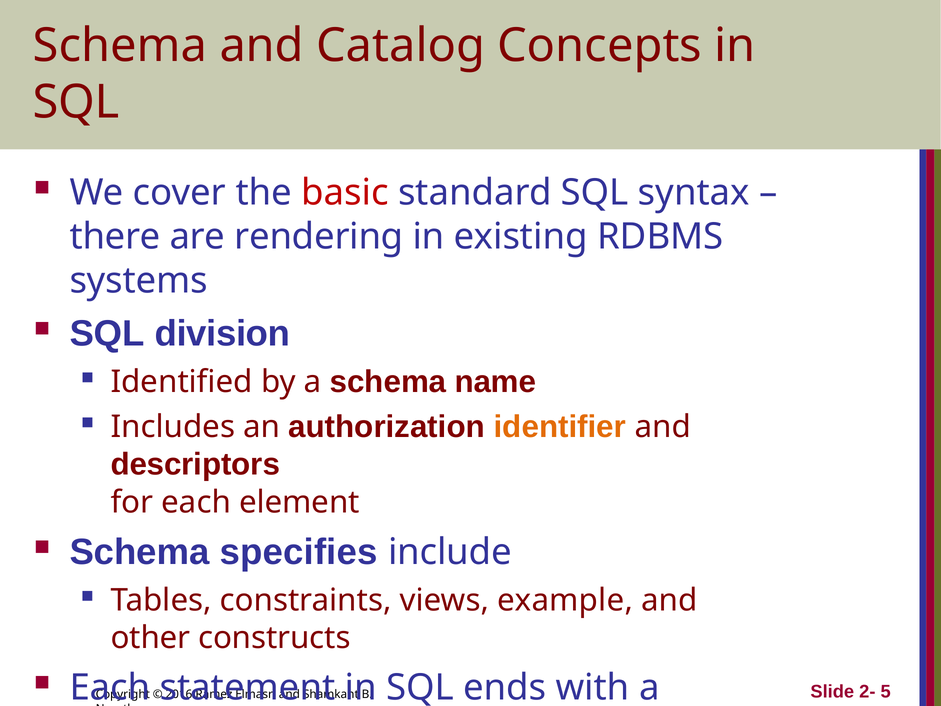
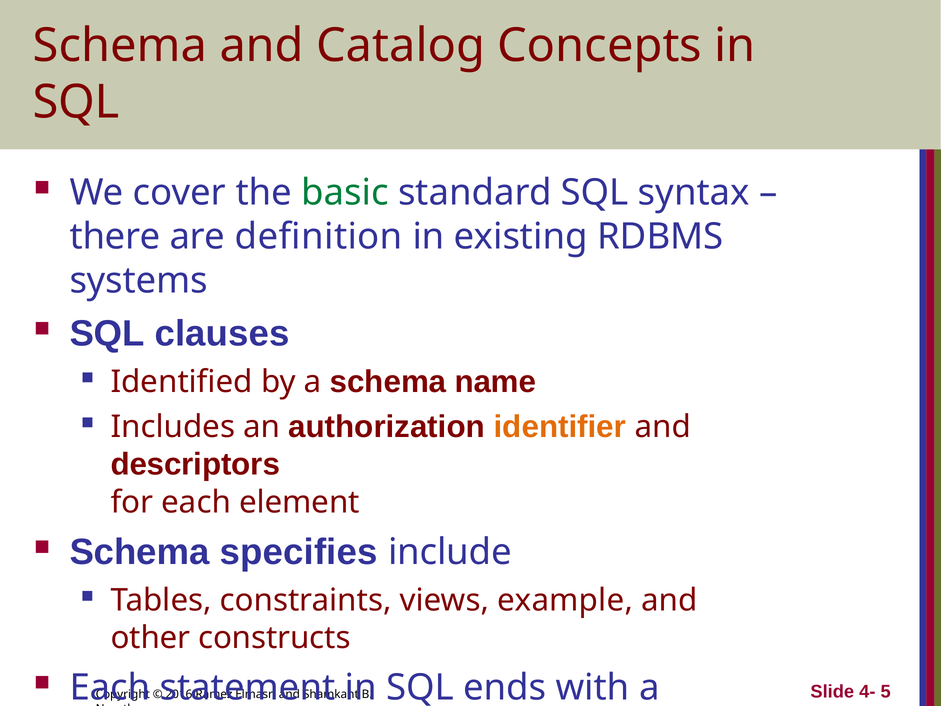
basic colour: red -> green
rendering: rendering -> definition
division: division -> clauses
2-: 2- -> 4-
